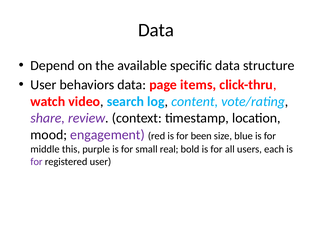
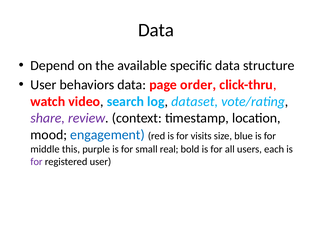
items: items -> order
content: content -> dataset
engagement colour: purple -> blue
been: been -> visits
